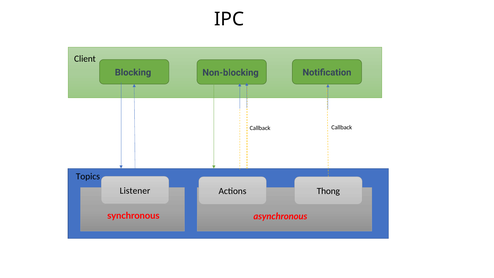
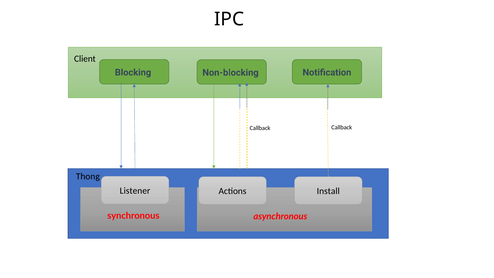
Topics: Topics -> Thong
Thong: Thong -> Install
